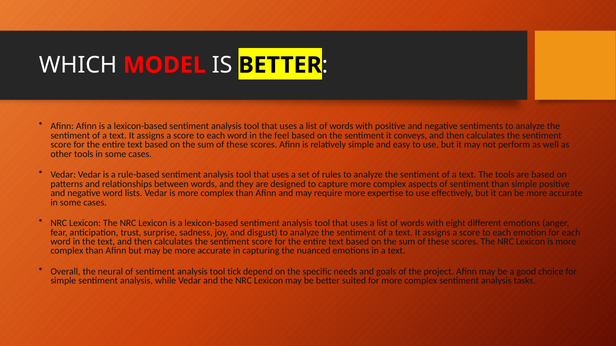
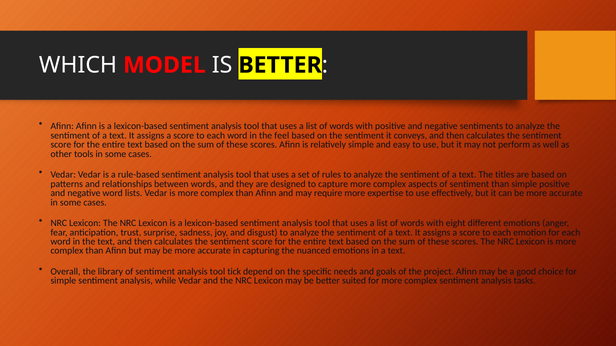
The tools: tools -> titles
neural: neural -> library
